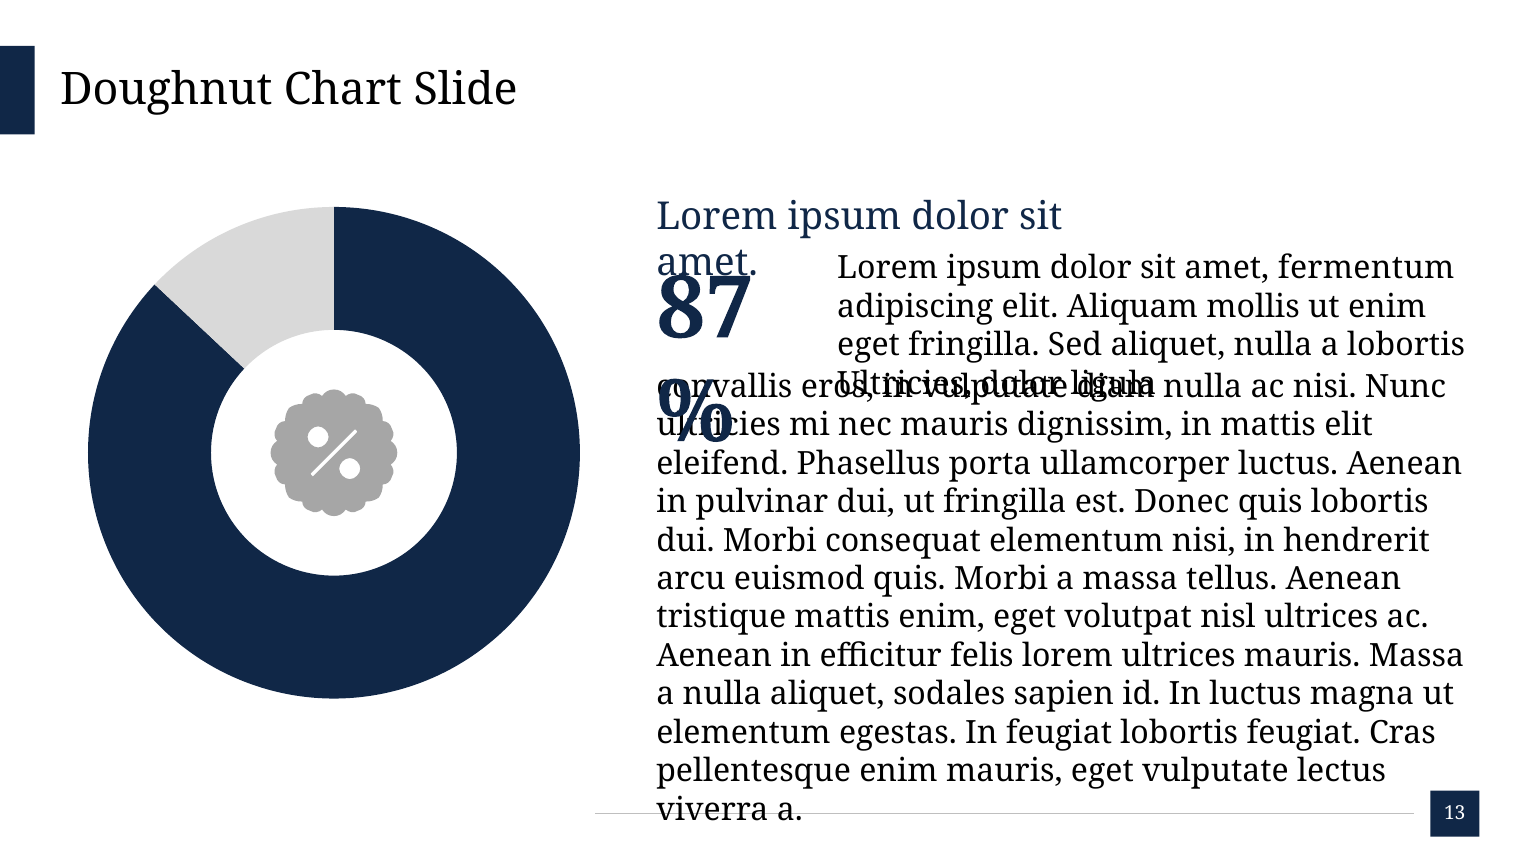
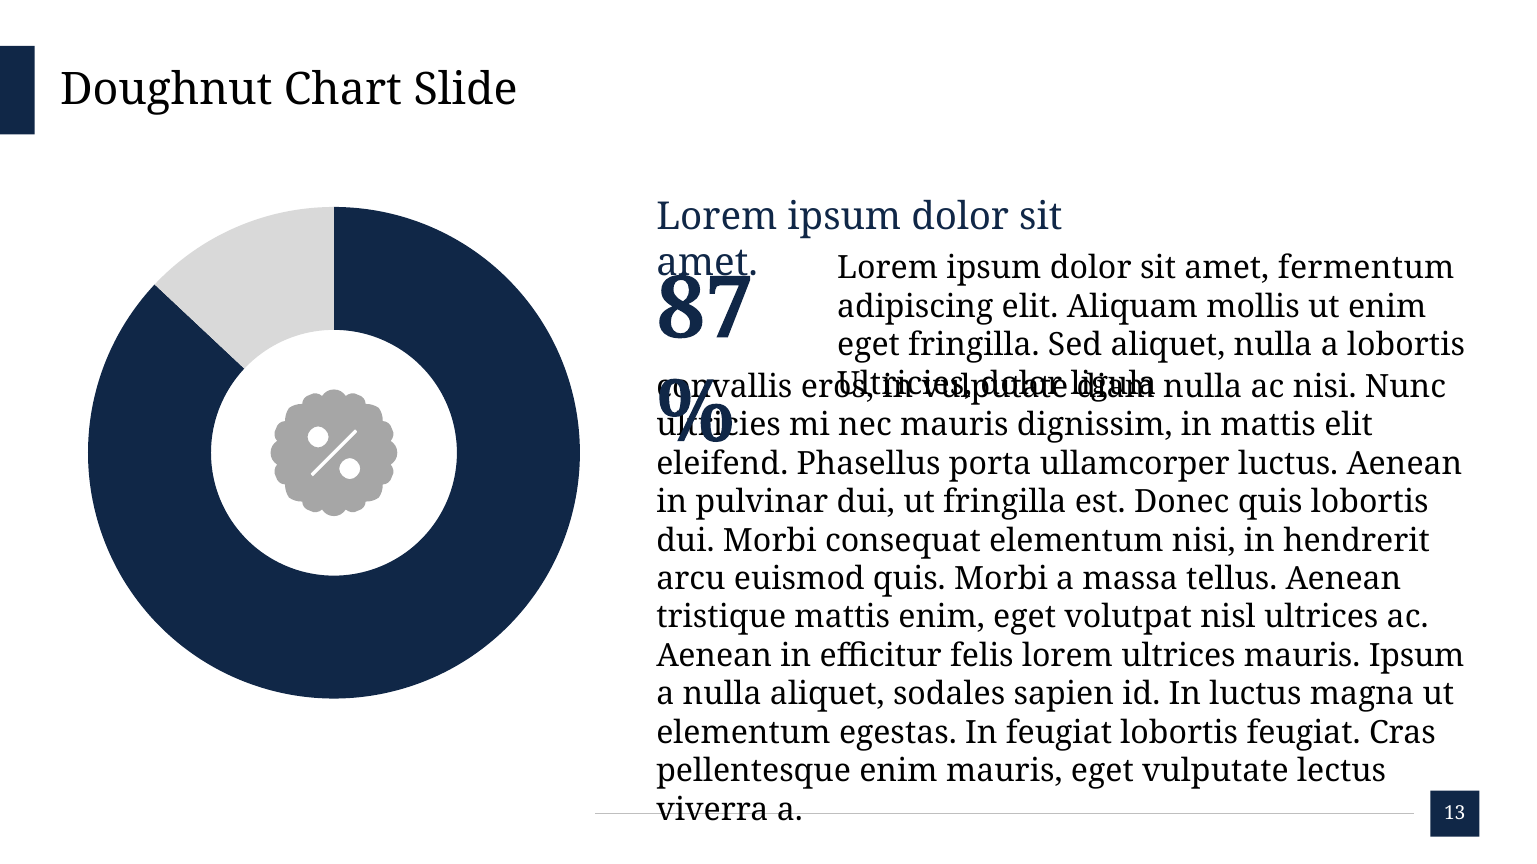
mauris Massa: Massa -> Ipsum
